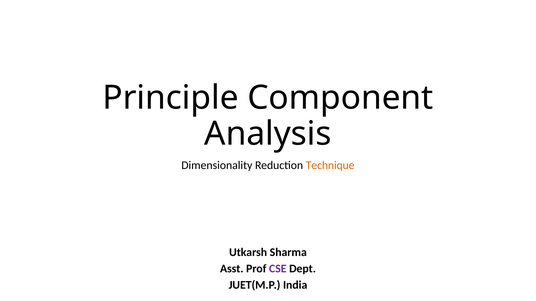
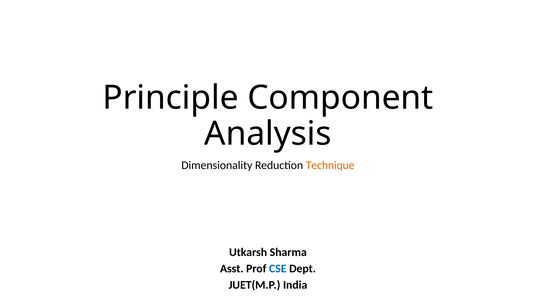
CSE colour: purple -> blue
